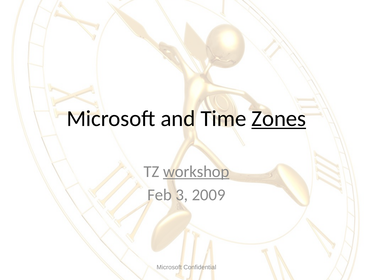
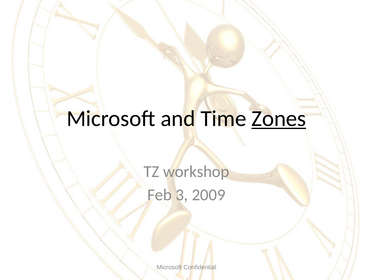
workshop underline: present -> none
